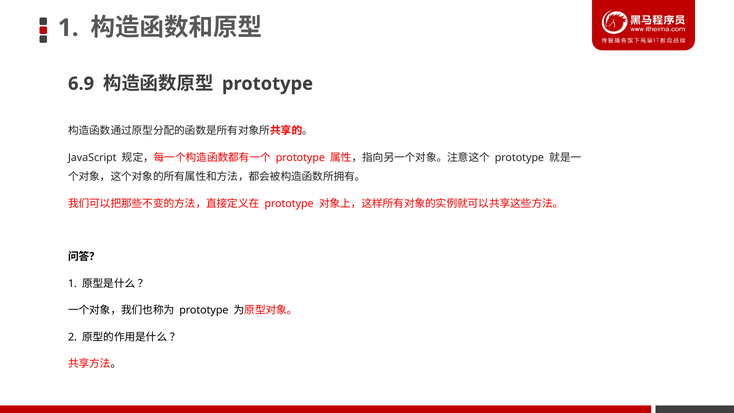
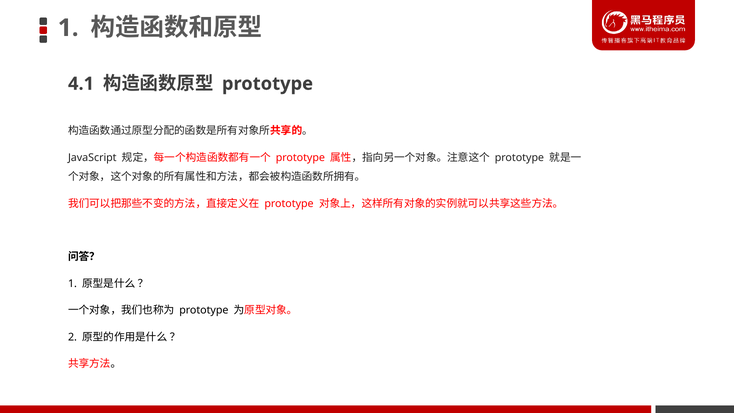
6.9: 6.9 -> 4.1
